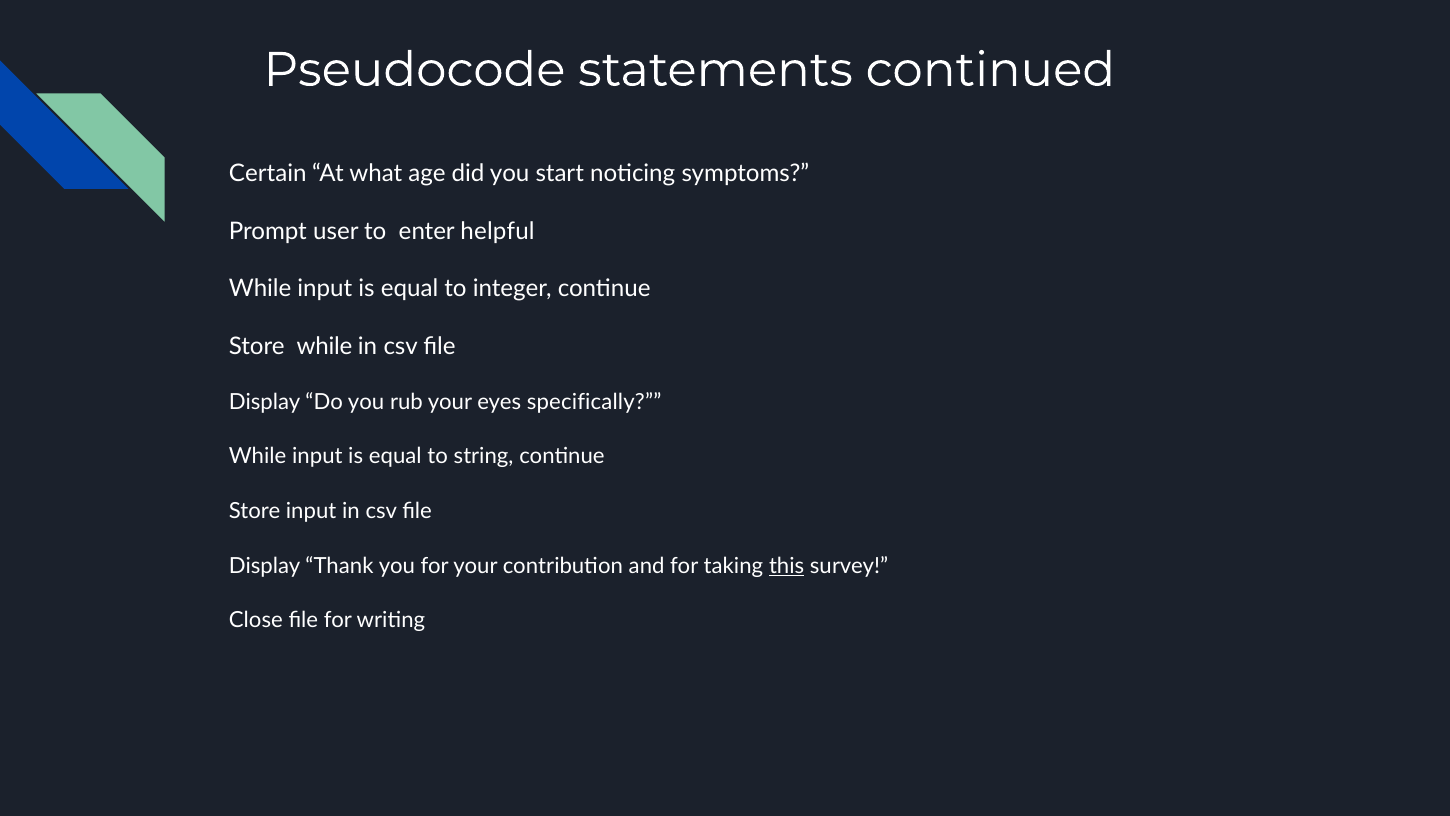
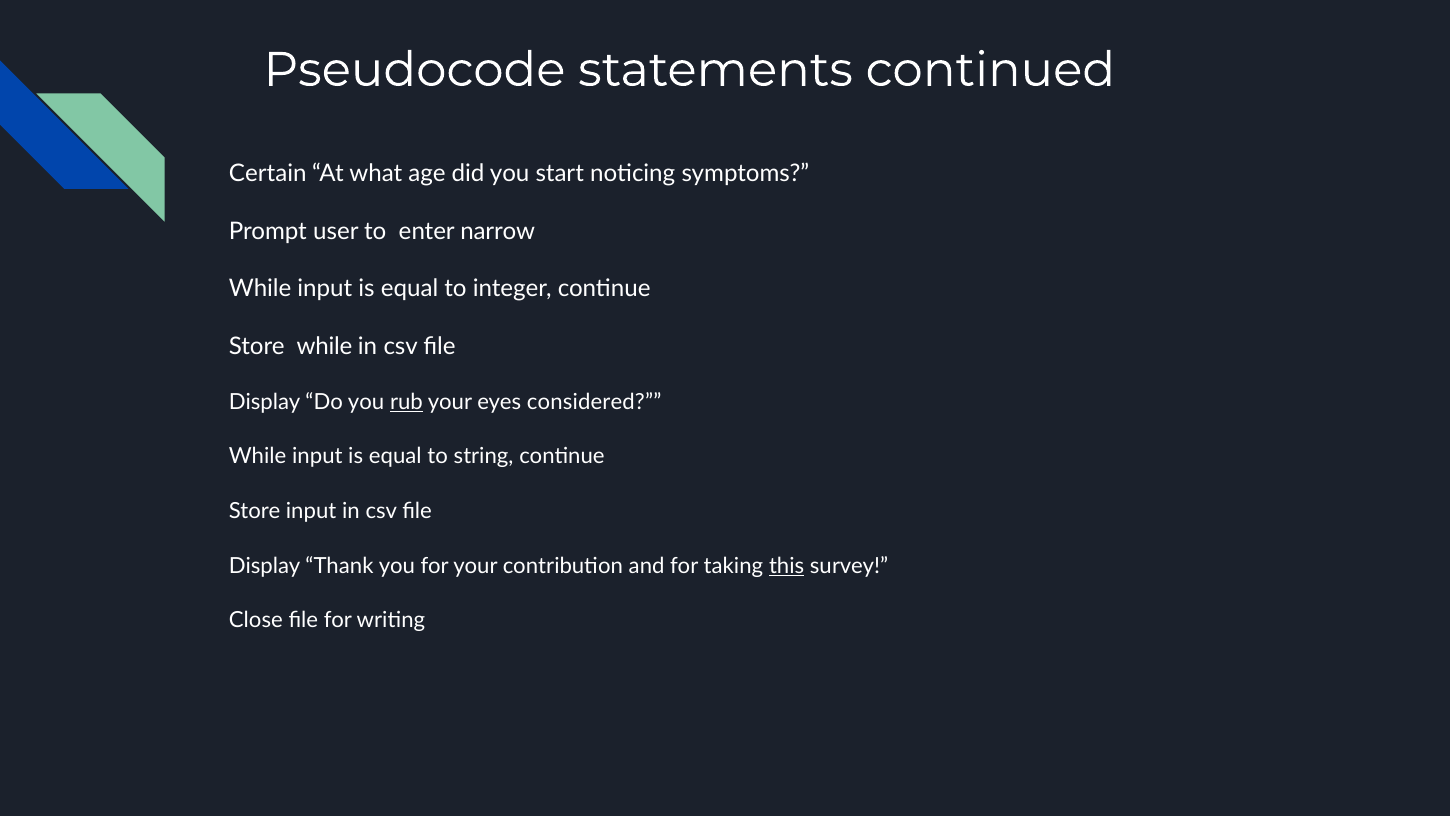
helpful: helpful -> narrow
rub underline: none -> present
specifically: specifically -> considered
